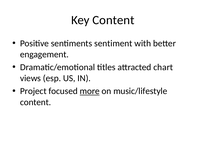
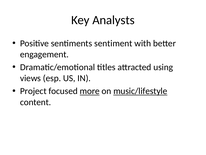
Key Content: Content -> Analysts
chart: chart -> using
music/lifestyle underline: none -> present
